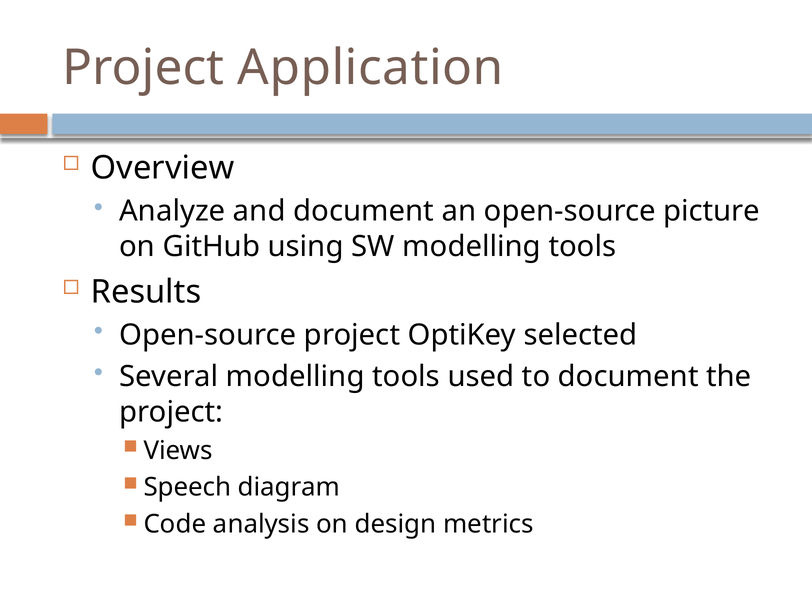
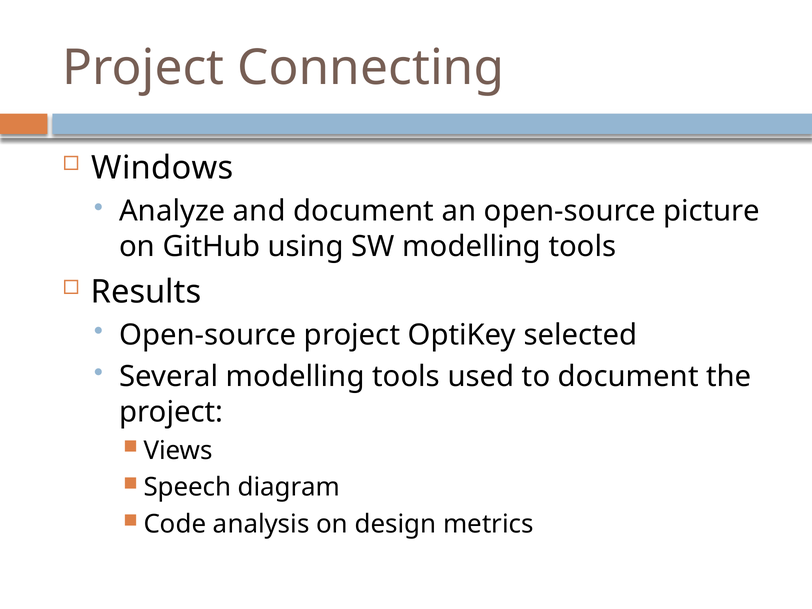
Application: Application -> Connecting
Overview: Overview -> Windows
